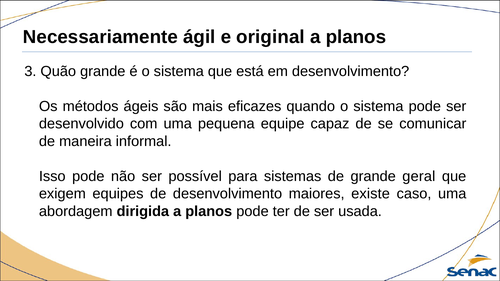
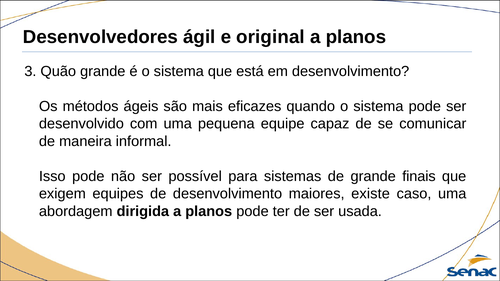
Necessariamente: Necessariamente -> Desenvolvedores
geral: geral -> finais
